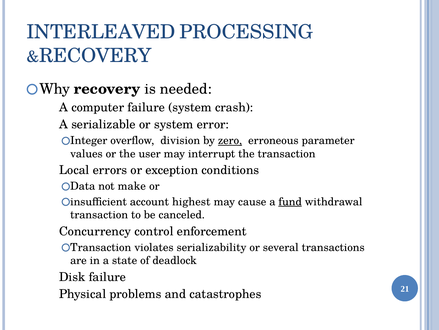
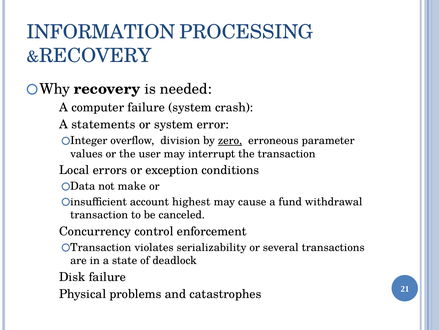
INTERLEAVED: INTERLEAVED -> INFORMATION
serializable: serializable -> statements
fund underline: present -> none
